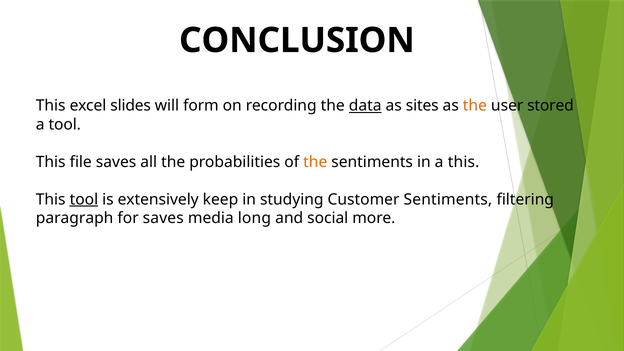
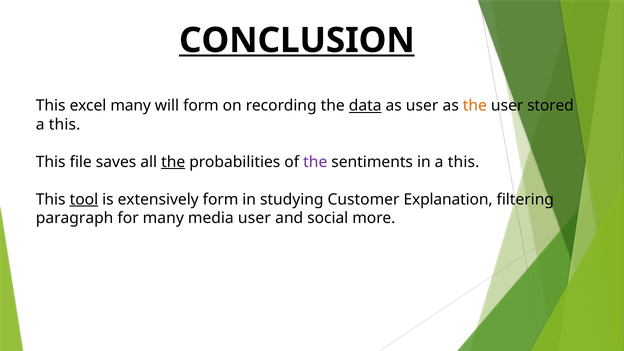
CONCLUSION underline: none -> present
excel slides: slides -> many
as sites: sites -> user
tool at (65, 125): tool -> this
the at (173, 162) underline: none -> present
the at (315, 162) colour: orange -> purple
extensively keep: keep -> form
Customer Sentiments: Sentiments -> Explanation
for saves: saves -> many
media long: long -> user
